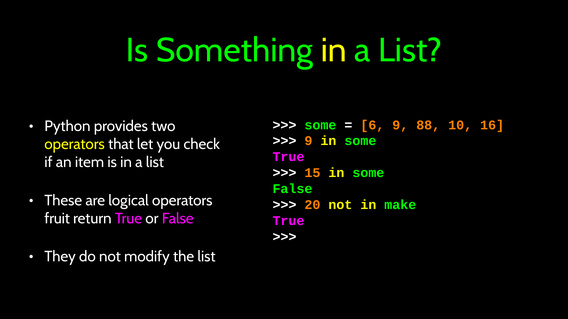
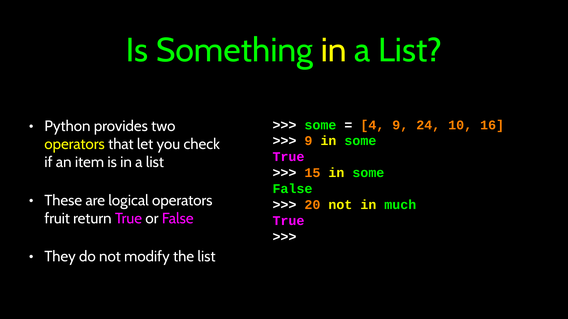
6: 6 -> 4
88: 88 -> 24
make: make -> much
